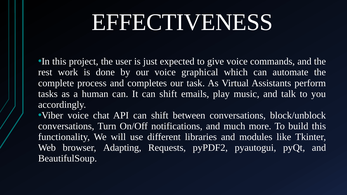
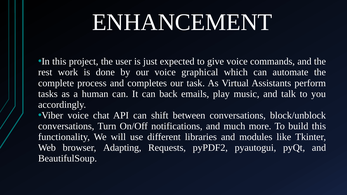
EFFECTIVENESS: EFFECTIVENESS -> ENHANCEMENT
It can shift: shift -> back
